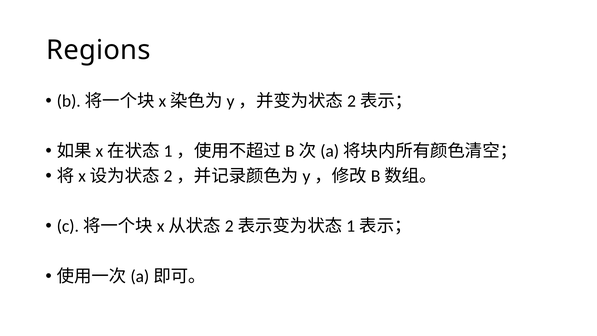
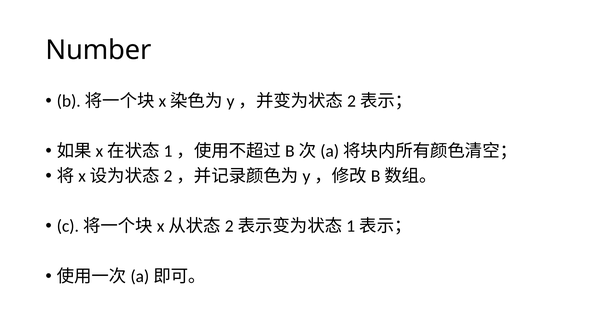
Regions: Regions -> Number
